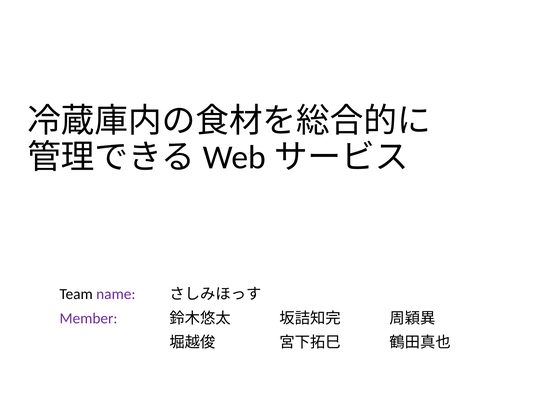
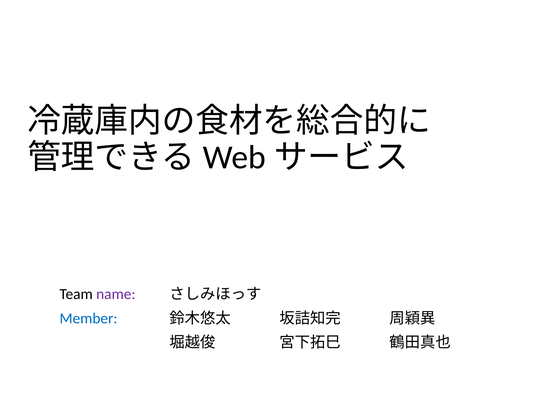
Member colour: purple -> blue
